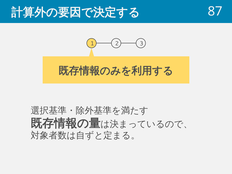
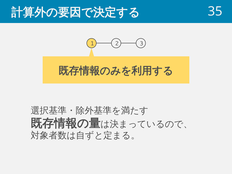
87: 87 -> 35
